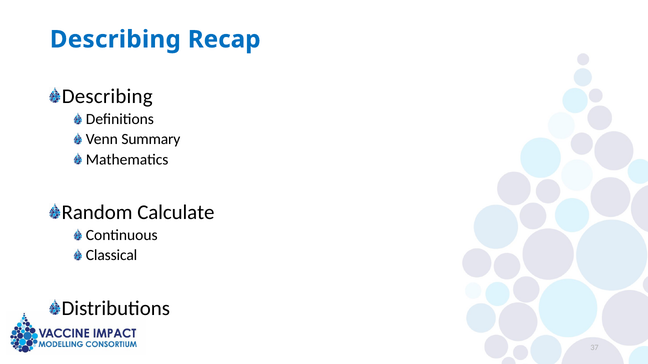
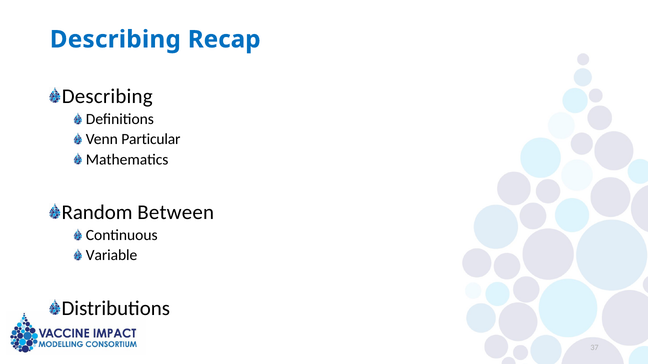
Summary: Summary -> Particular
Calculate: Calculate -> Between
Classical: Classical -> Variable
